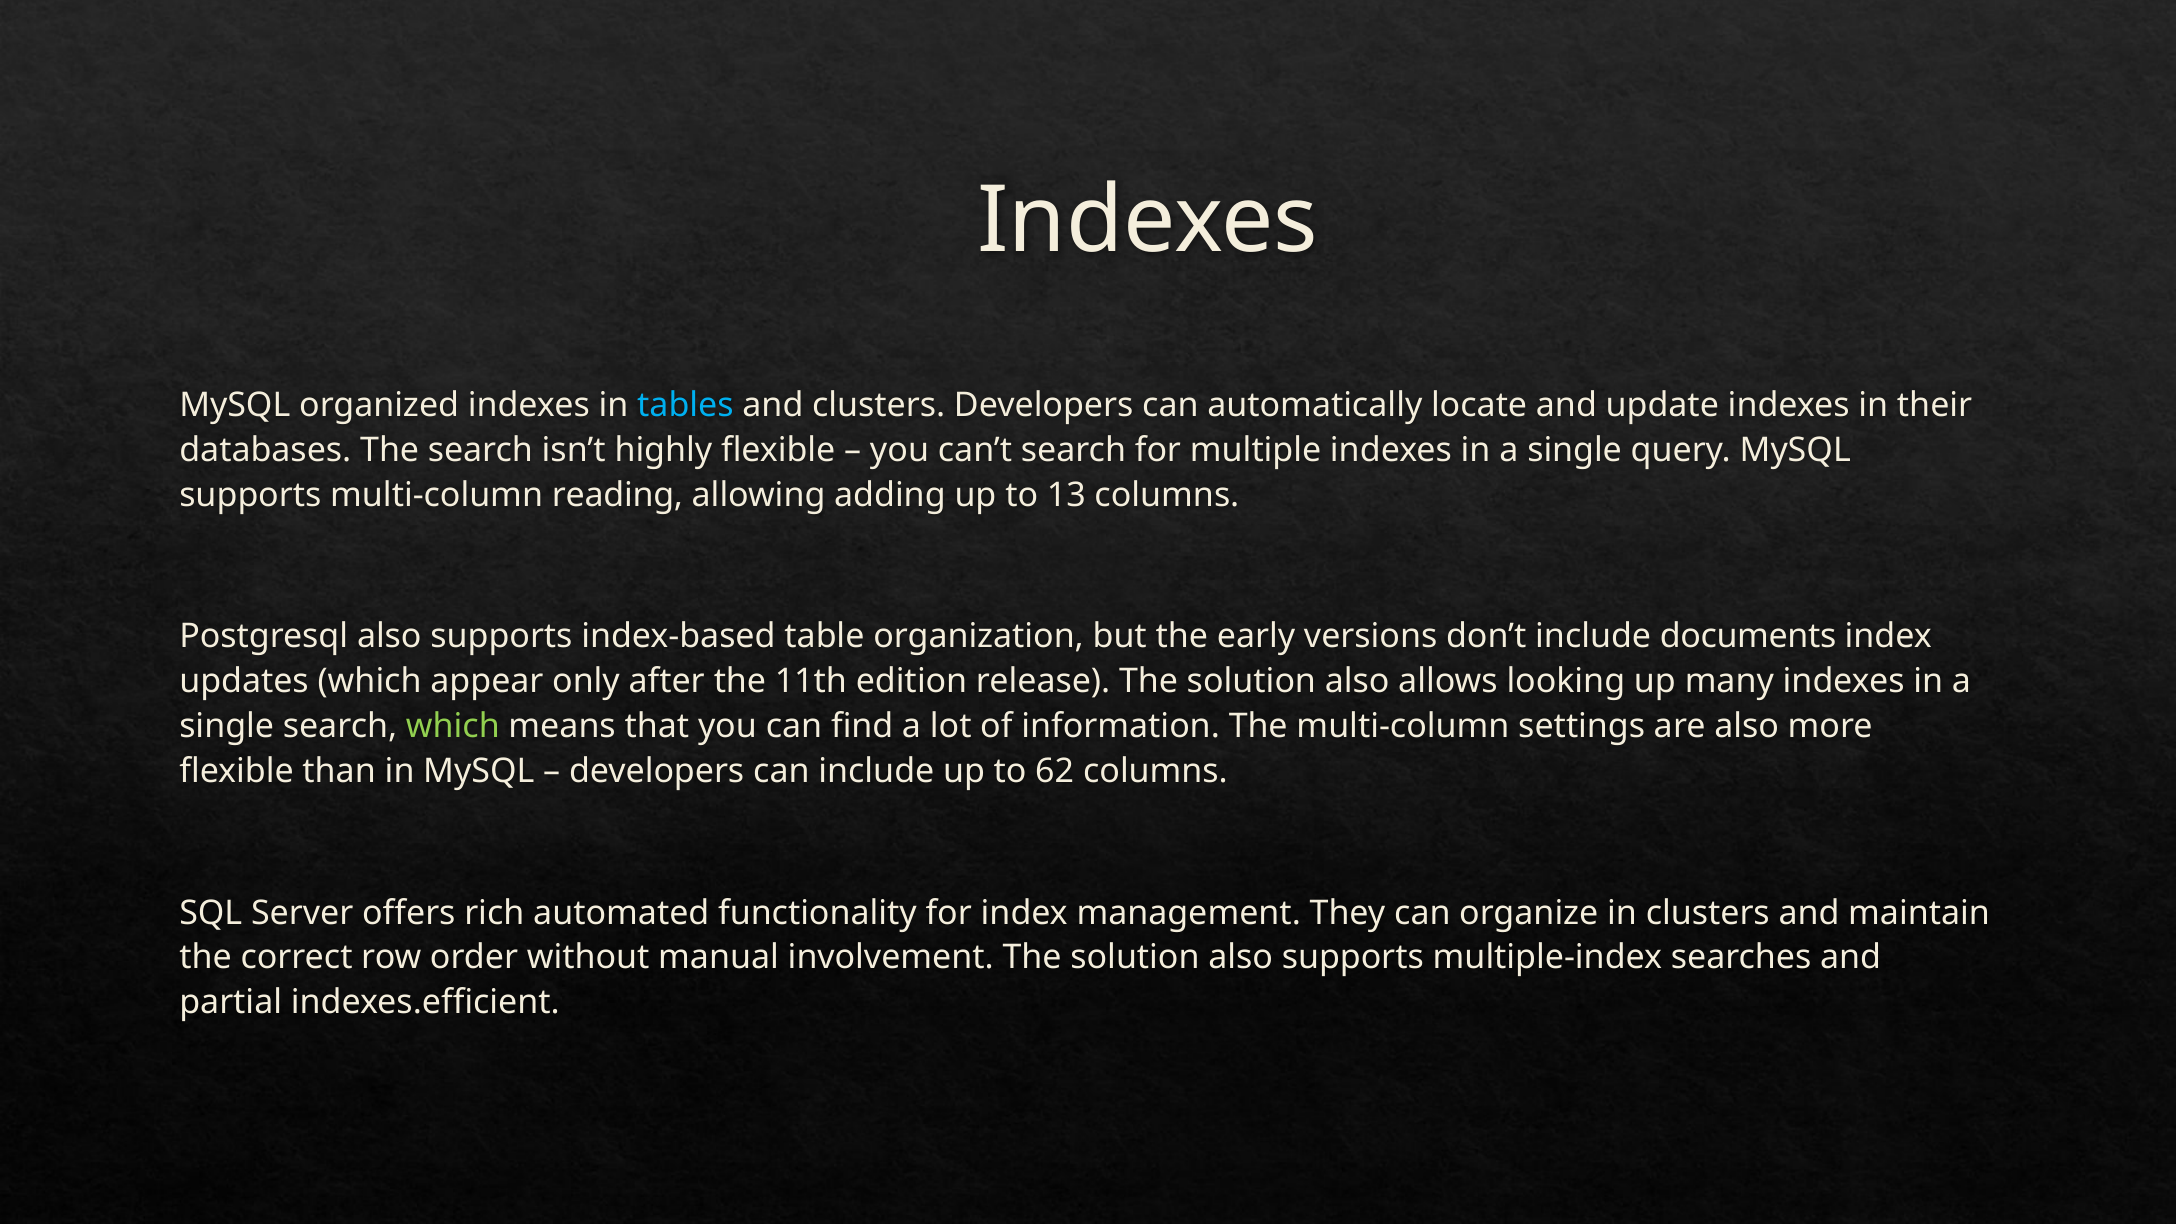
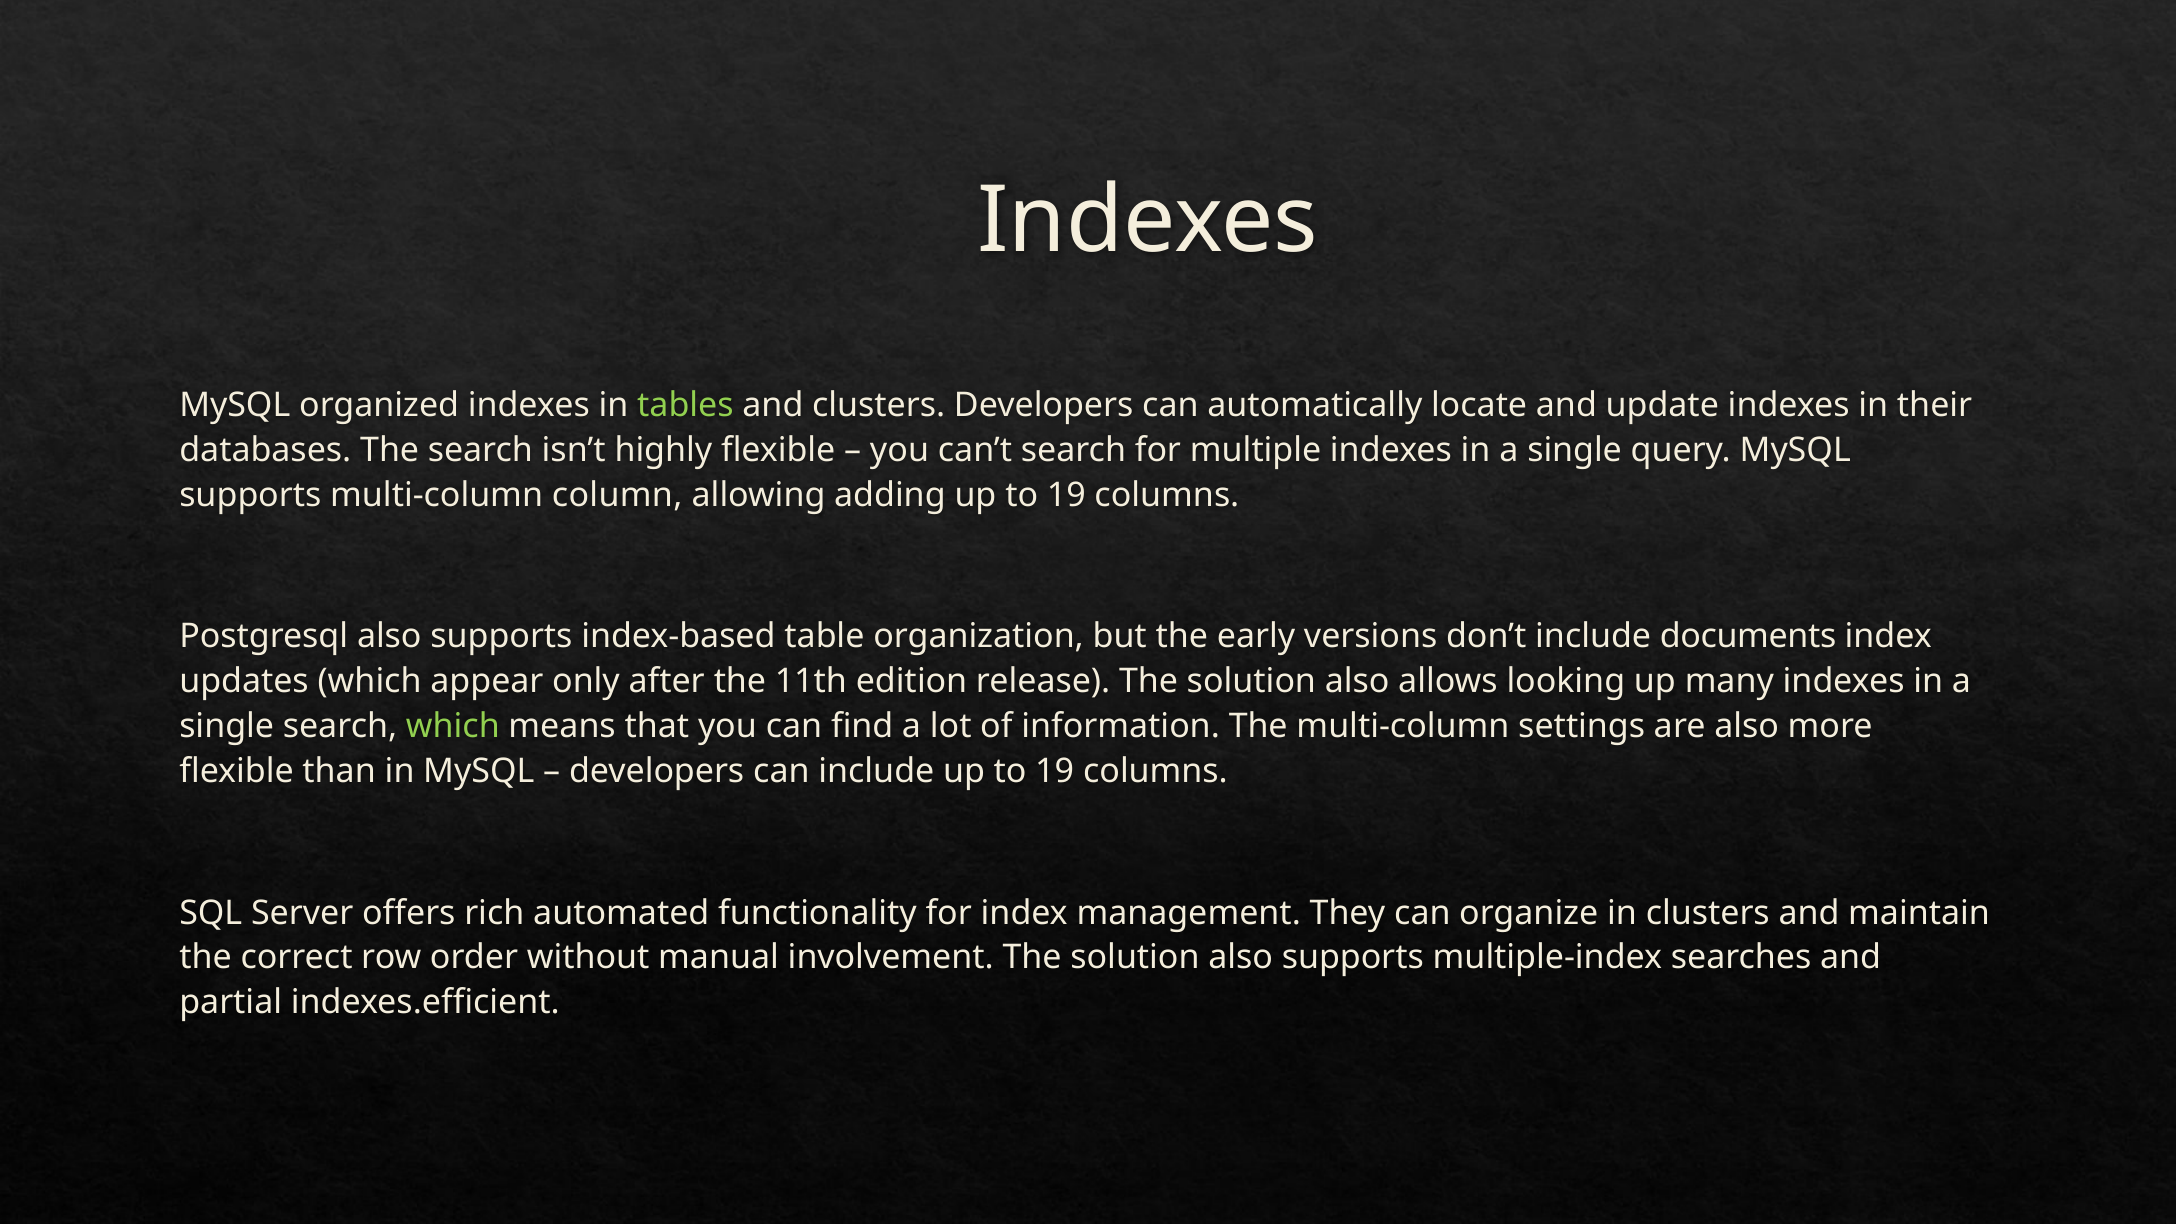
tables colour: light blue -> light green
reading: reading -> column
adding up to 13: 13 -> 19
include up to 62: 62 -> 19
